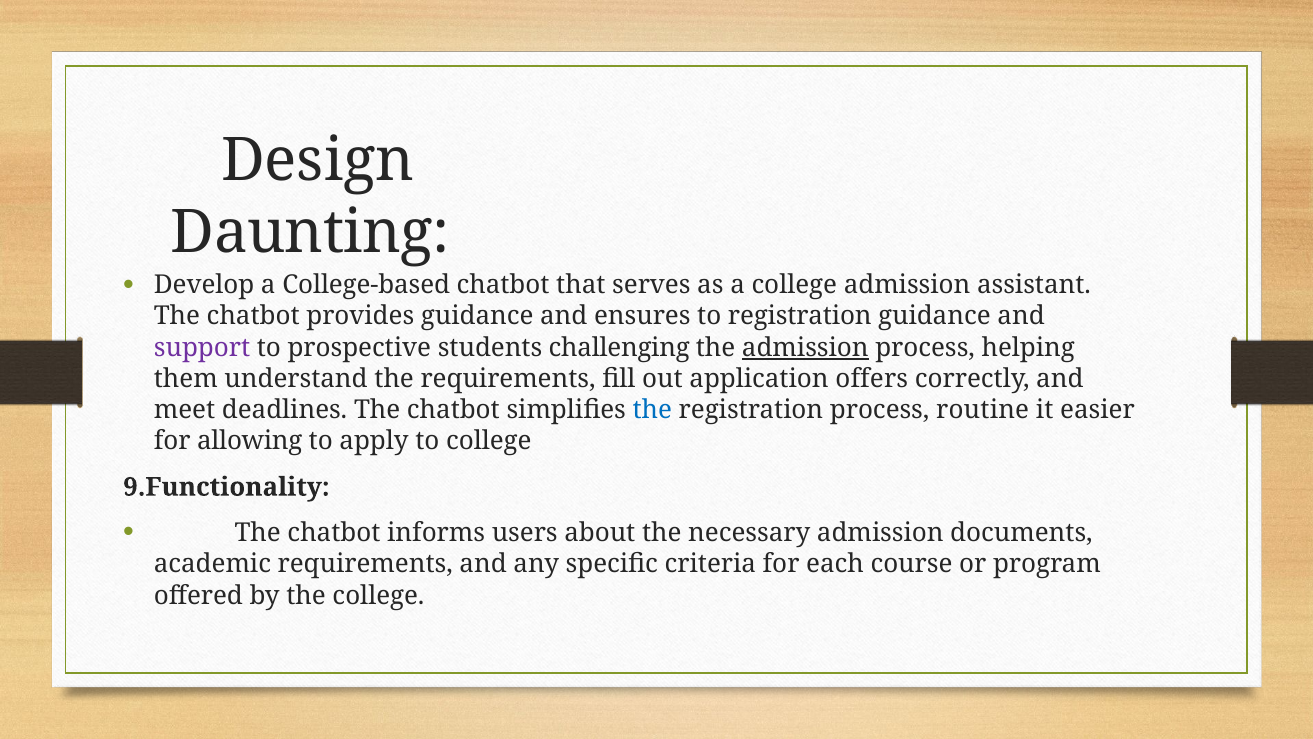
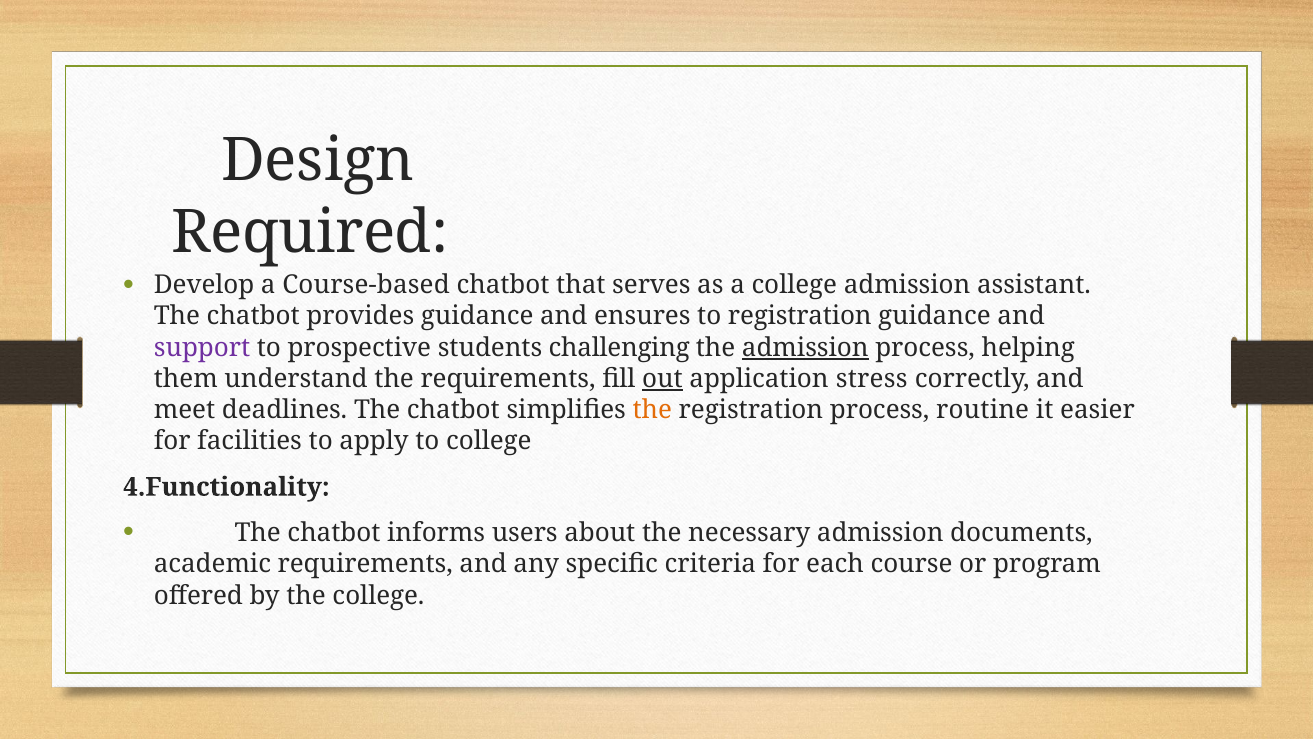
Daunting: Daunting -> Required
College-based: College-based -> Course-based
out underline: none -> present
offers: offers -> stress
the at (652, 410) colour: blue -> orange
allowing: allowing -> facilities
9.Functionality: 9.Functionality -> 4.Functionality
